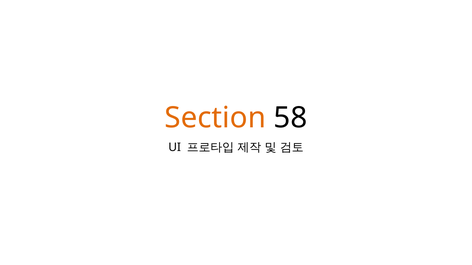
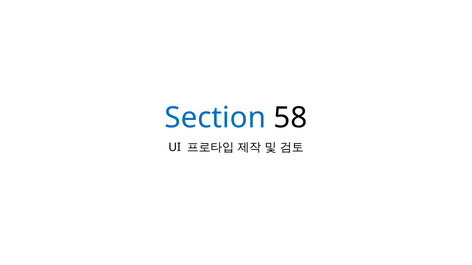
Section colour: orange -> blue
